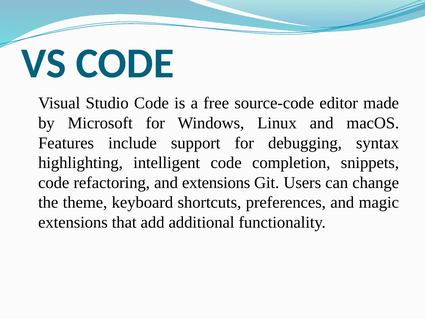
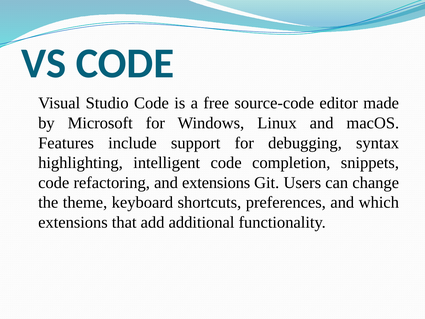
magic: magic -> which
